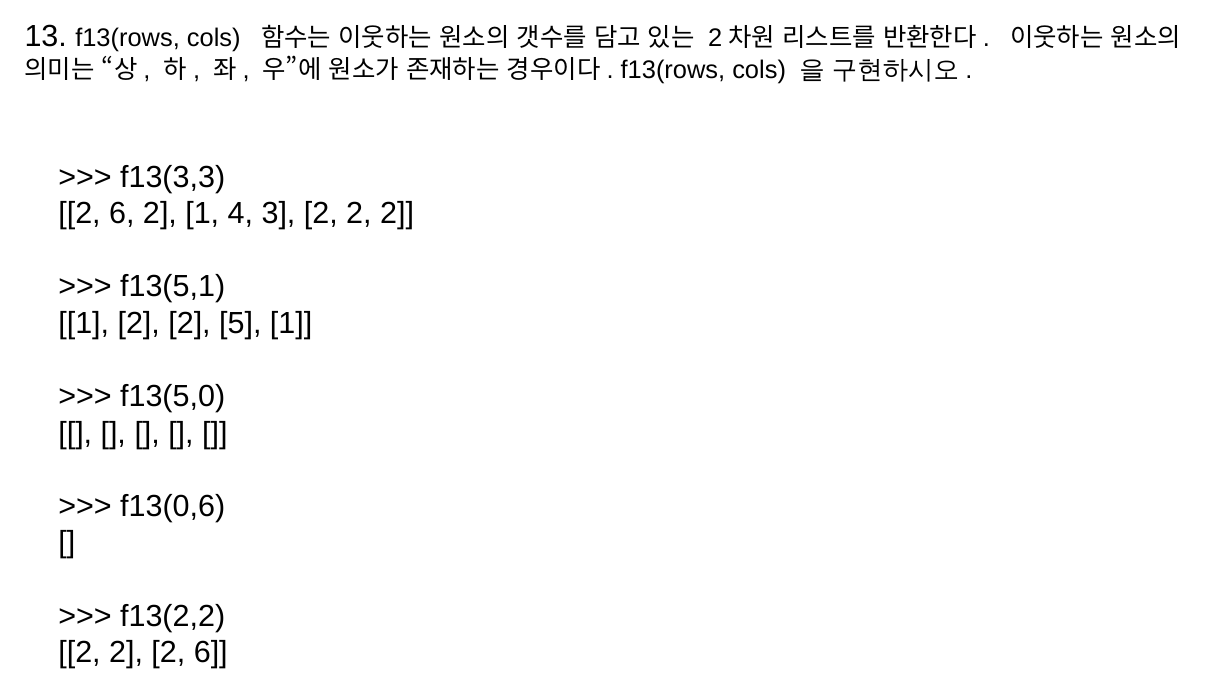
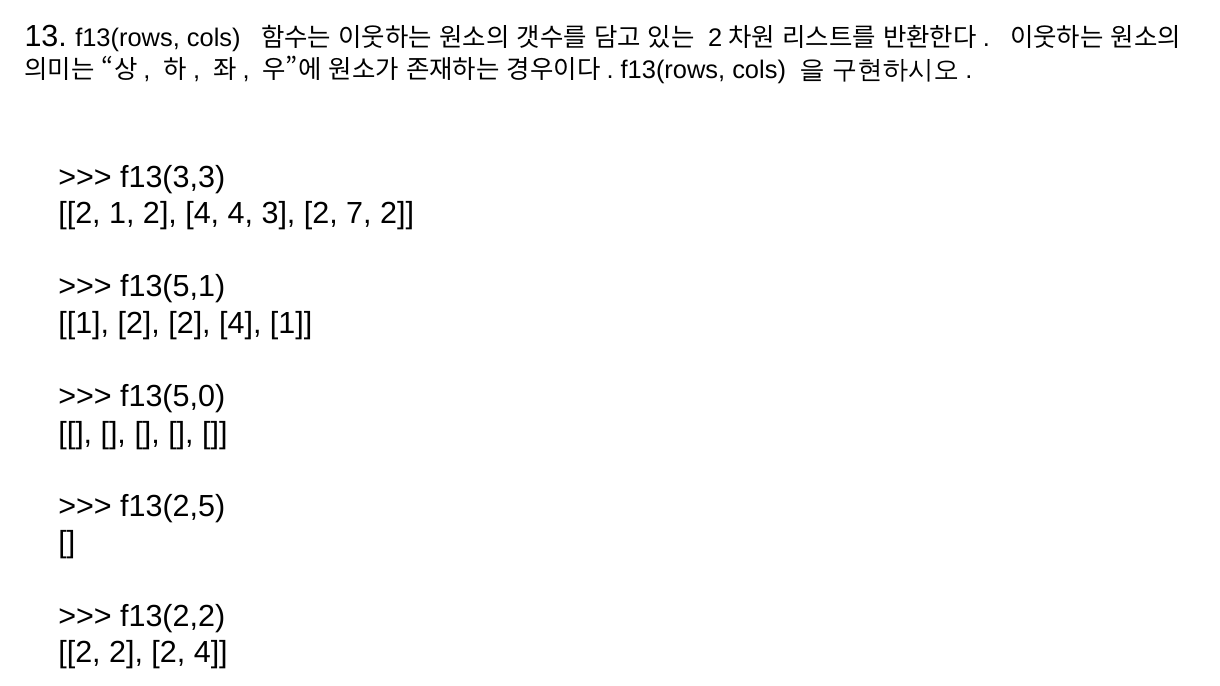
6 at (122, 214): 6 -> 1
1 at (202, 214): 1 -> 4
3 2 2: 2 -> 7
1 2 2 5: 5 -> 4
f13(0,6: f13(0,6 -> f13(2,5
2 2 2 6: 6 -> 4
